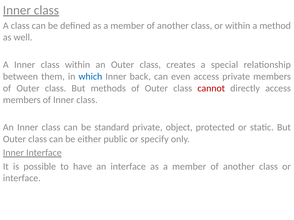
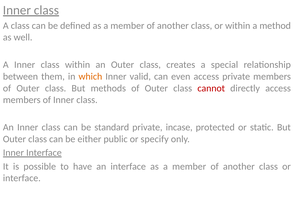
which colour: blue -> orange
back: back -> valid
object: object -> incase
